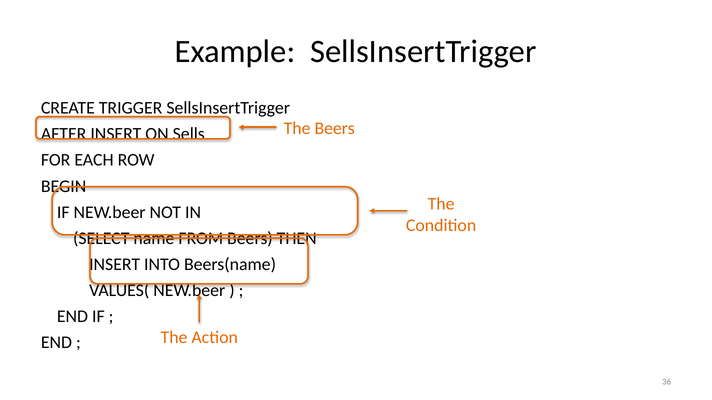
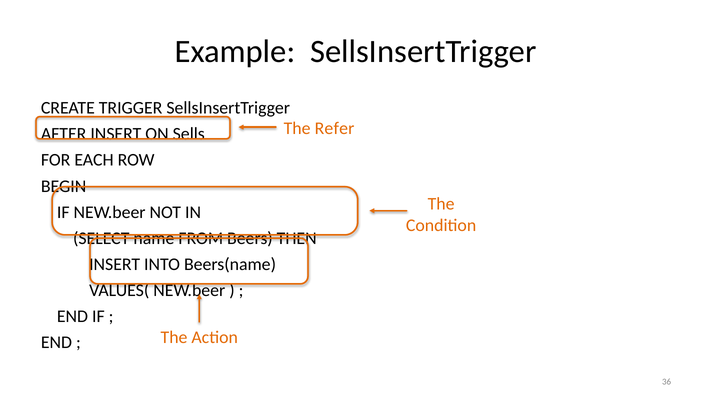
The Beers: Beers -> Refer
